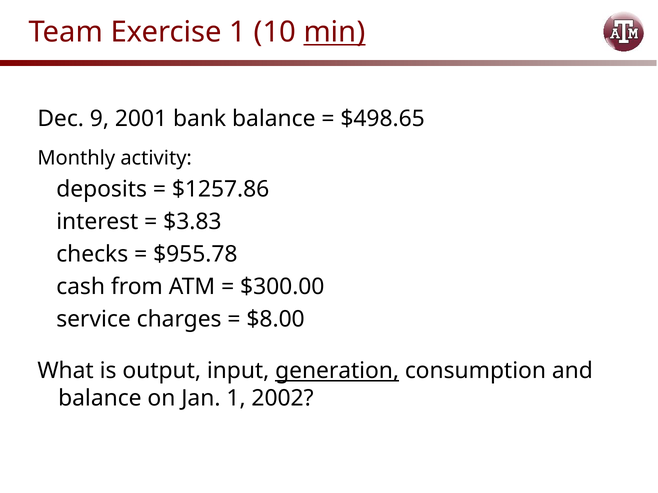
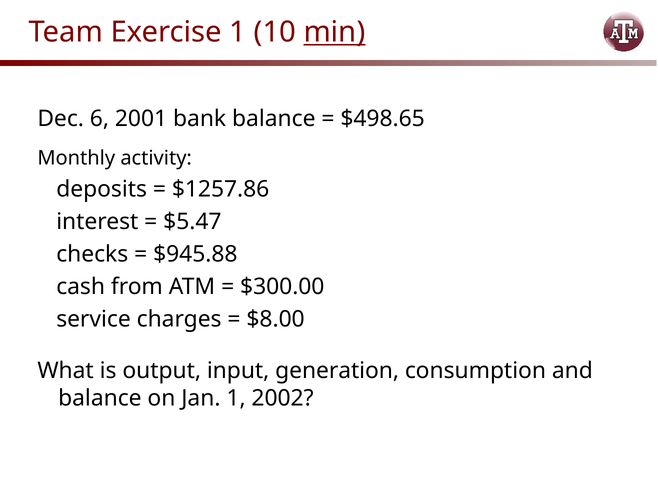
9: 9 -> 6
$3.83: $3.83 -> $5.47
$955.78: $955.78 -> $945.88
generation underline: present -> none
